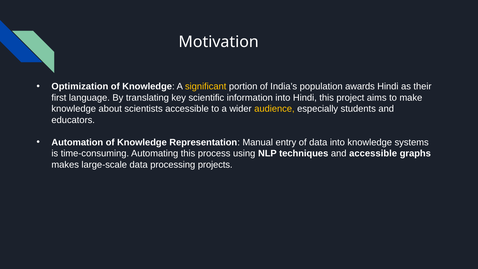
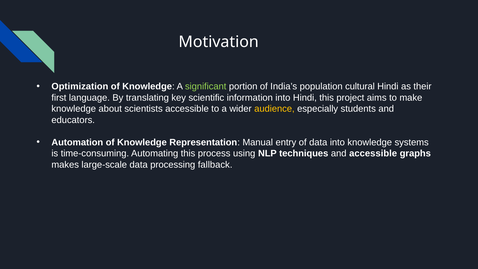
significant colour: yellow -> light green
awards: awards -> cultural
projects: projects -> fallback
